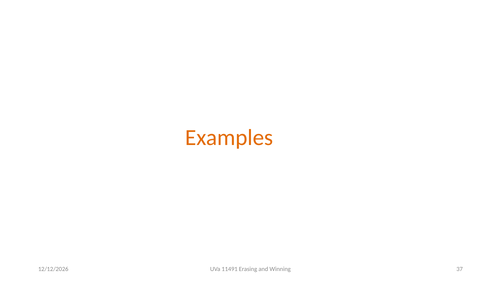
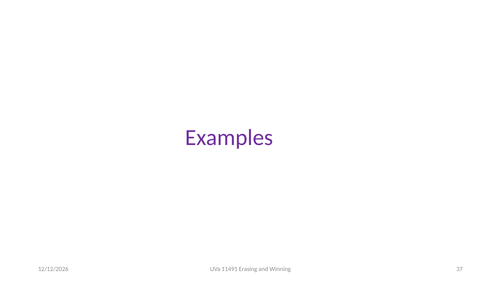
Examples colour: orange -> purple
